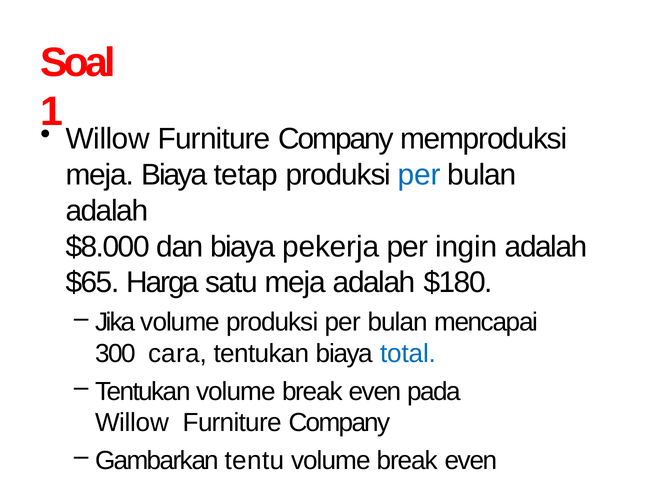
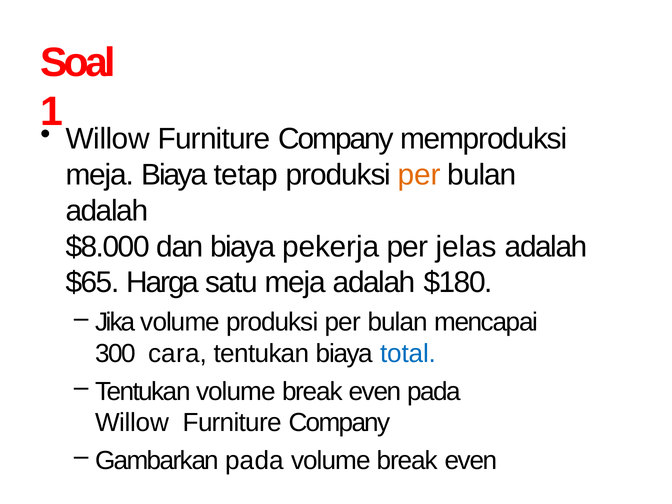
per at (419, 175) colour: blue -> orange
ingin: ingin -> jelas
Gambarkan tentu: tentu -> pada
